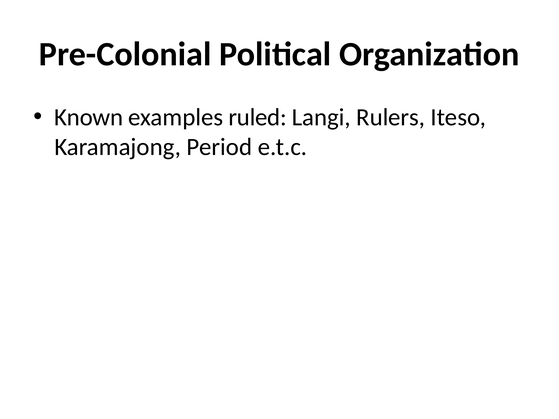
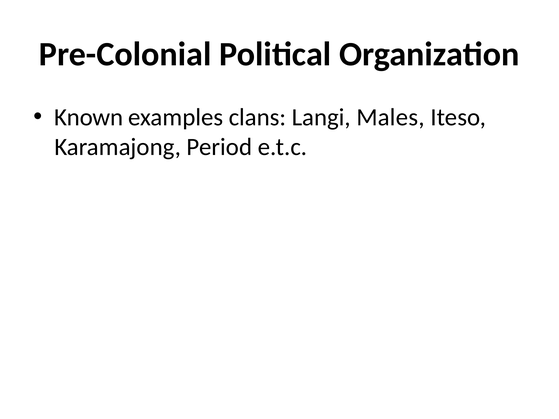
ruled: ruled -> clans
Rulers: Rulers -> Males
